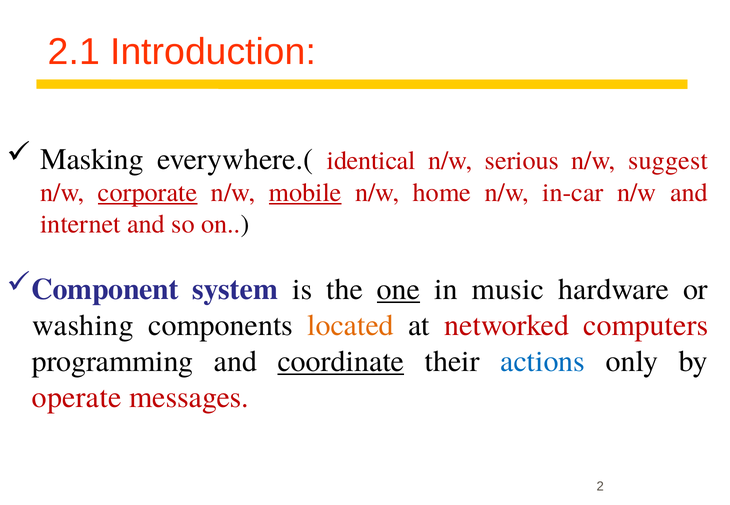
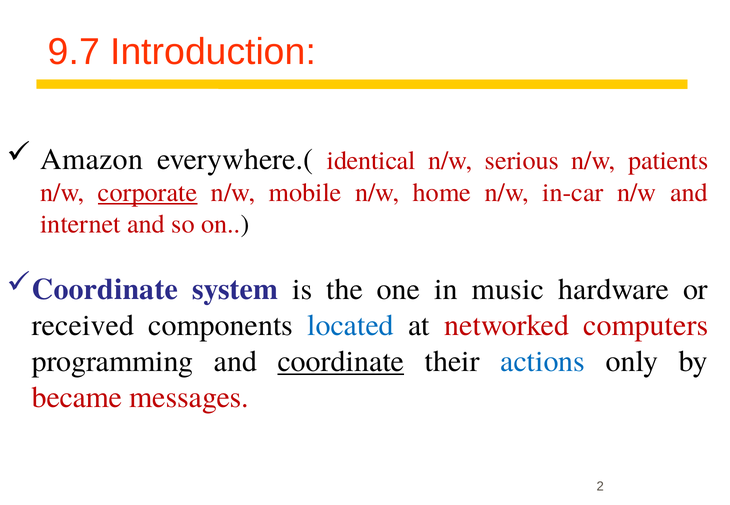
2.1: 2.1 -> 9.7
Masking: Masking -> Amazon
suggest: suggest -> patients
mobile underline: present -> none
Component at (105, 290): Component -> Coordinate
one underline: present -> none
washing: washing -> received
located colour: orange -> blue
operate: operate -> became
